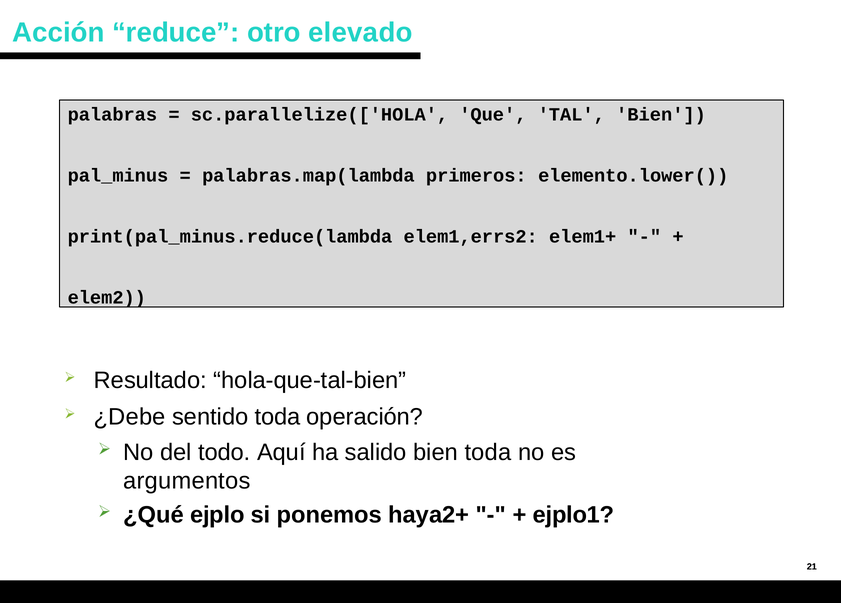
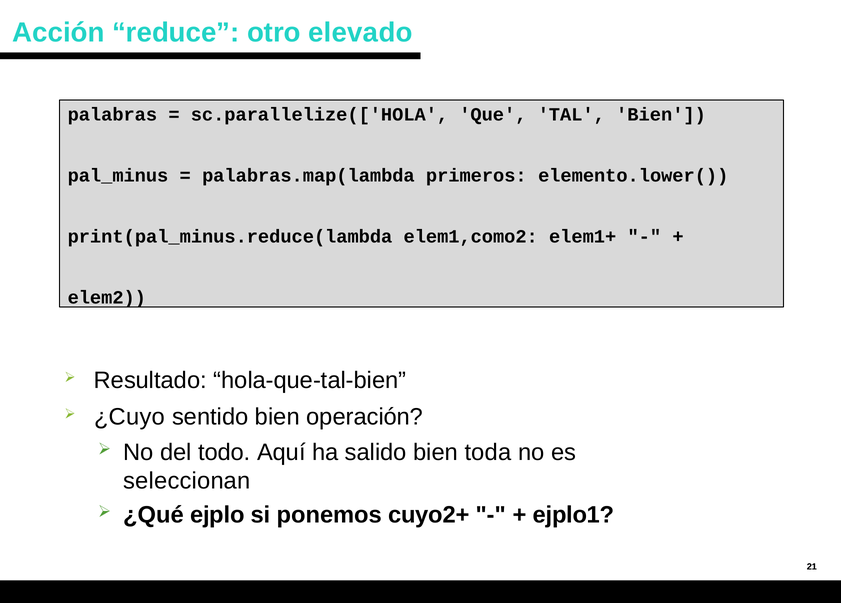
elem1,errs2: elem1,errs2 -> elem1,como2
¿Debe: ¿Debe -> ¿Cuyo
sentido toda: toda -> bien
argumentos: argumentos -> seleccionan
haya2+: haya2+ -> cuyo2+
